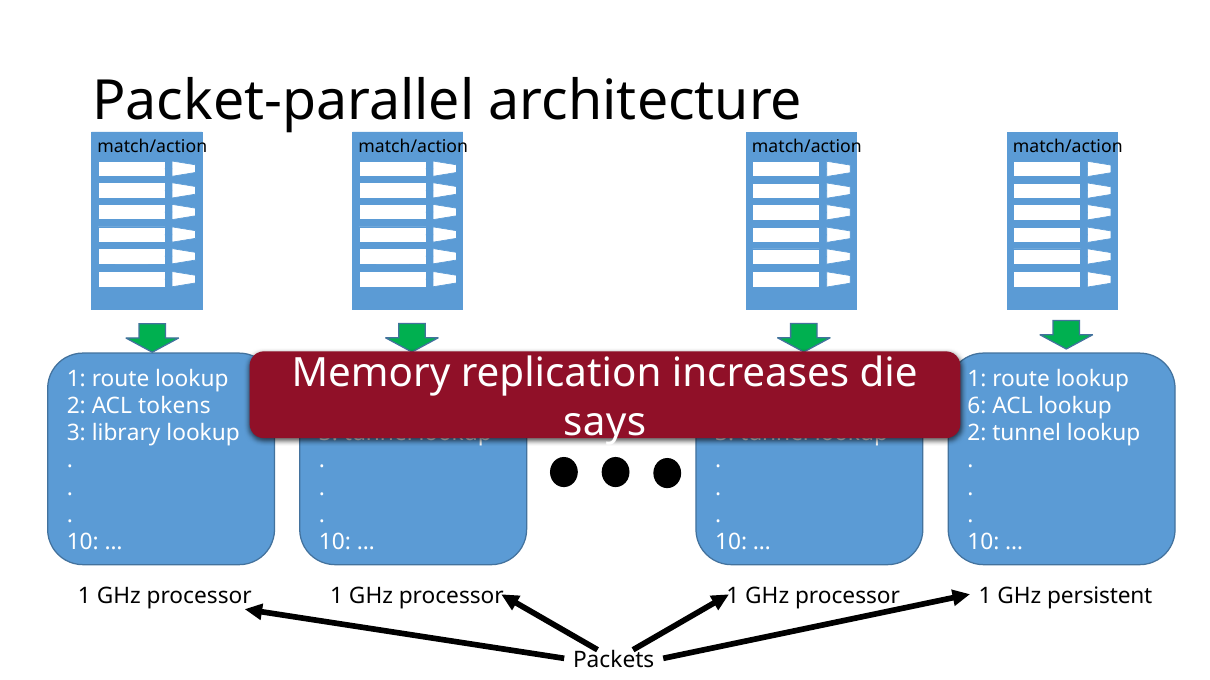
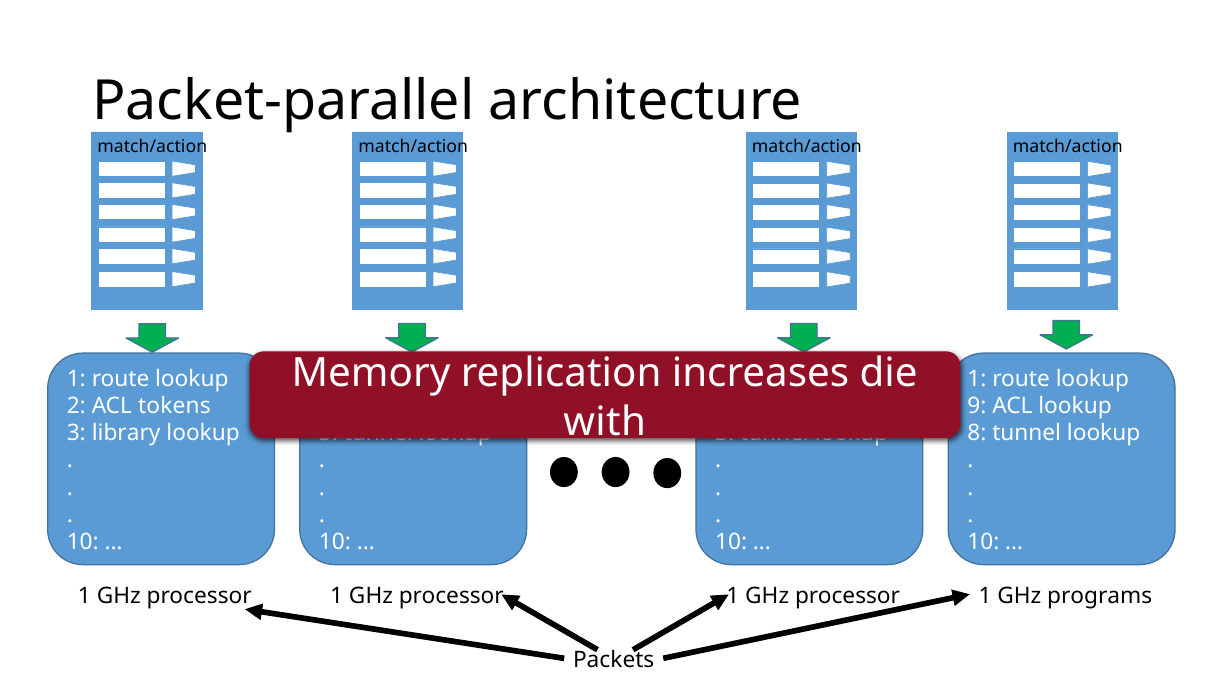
6: 6 -> 9
says: says -> with
2 at (977, 434): 2 -> 8
persistent: persistent -> programs
